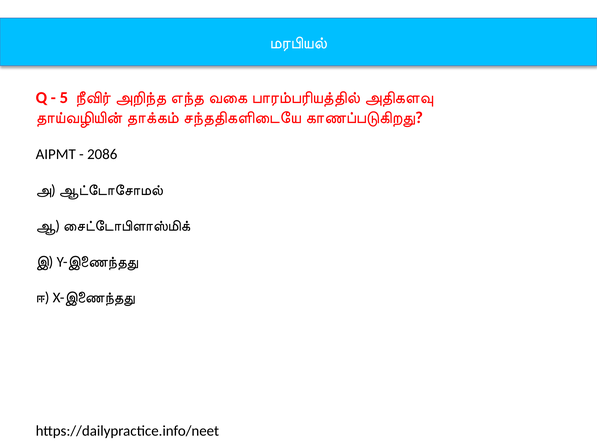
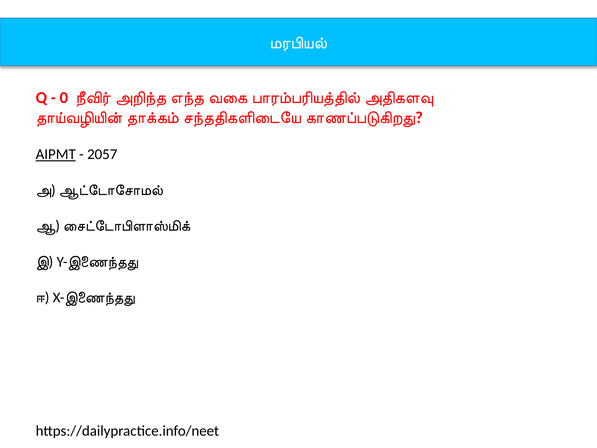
5: 5 -> 0
AIPMT underline: none -> present
2086: 2086 -> 2057
